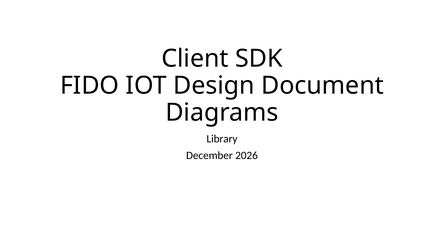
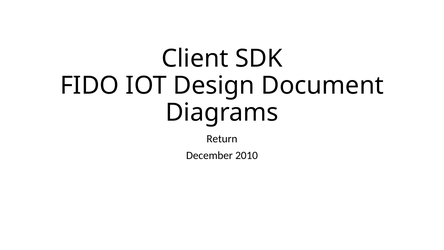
Library: Library -> Return
2026: 2026 -> 2010
